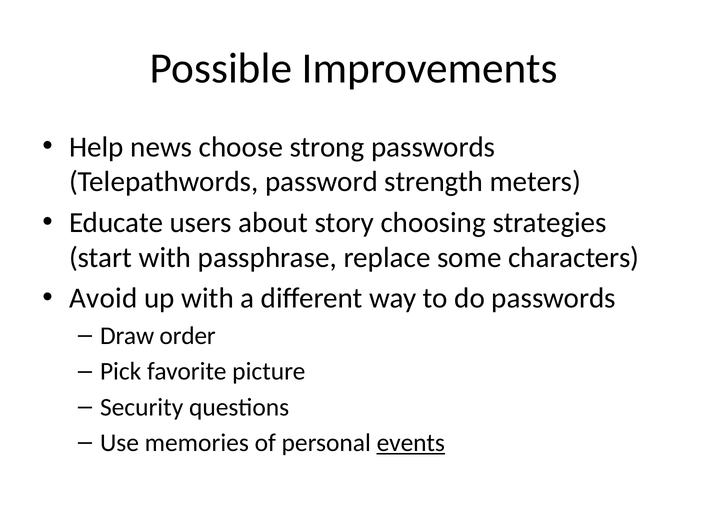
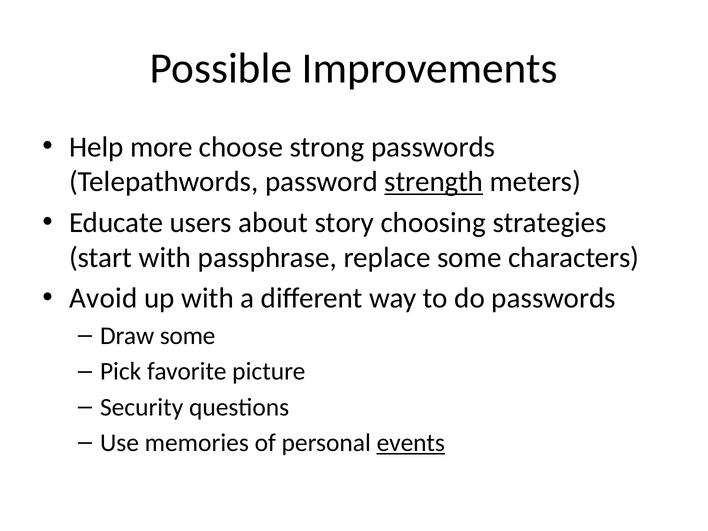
news: news -> more
strength underline: none -> present
Draw order: order -> some
